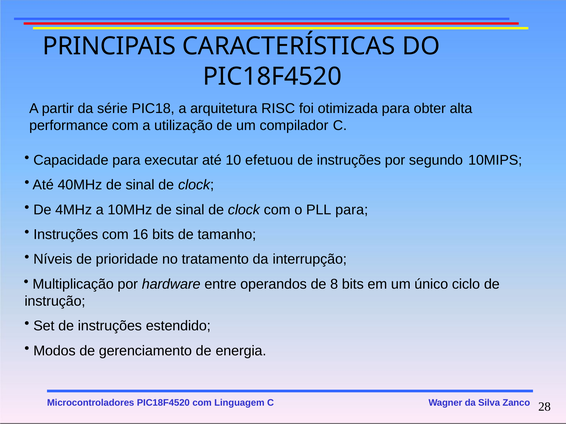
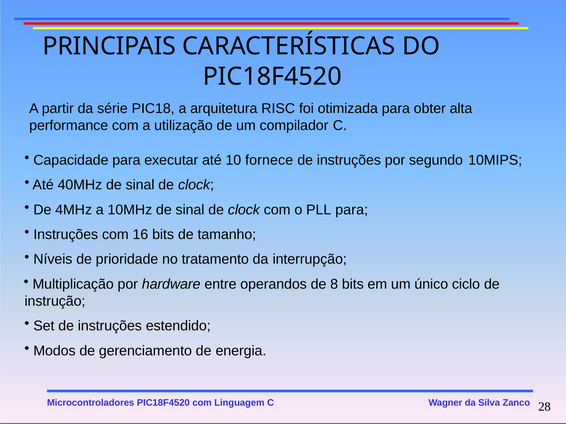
efetuou: efetuou -> fornece
